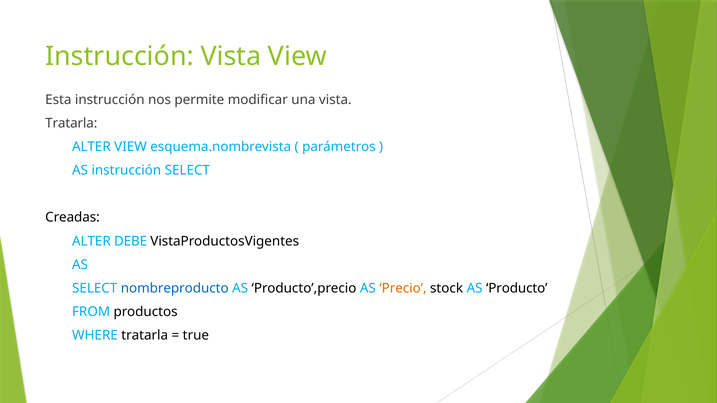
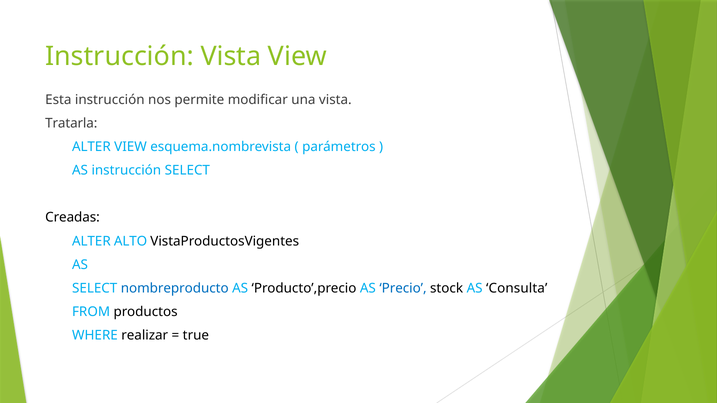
DEBE: DEBE -> ALTO
Precio colour: orange -> blue
Producto: Producto -> Consulta
WHERE tratarla: tratarla -> realizar
